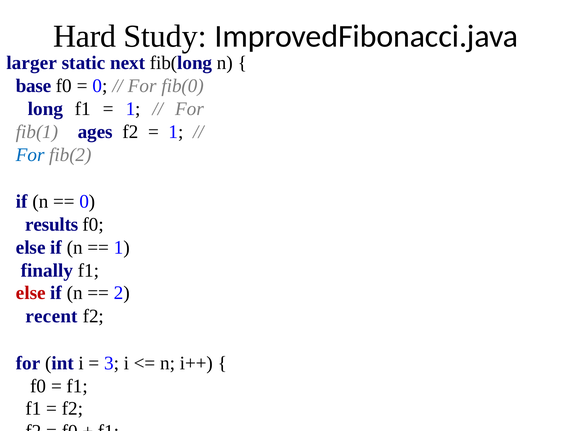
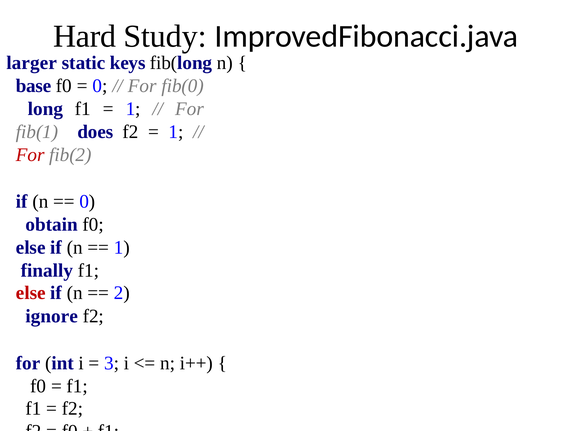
next: next -> keys
ages: ages -> does
For at (30, 155) colour: blue -> red
results: results -> obtain
recent: recent -> ignore
